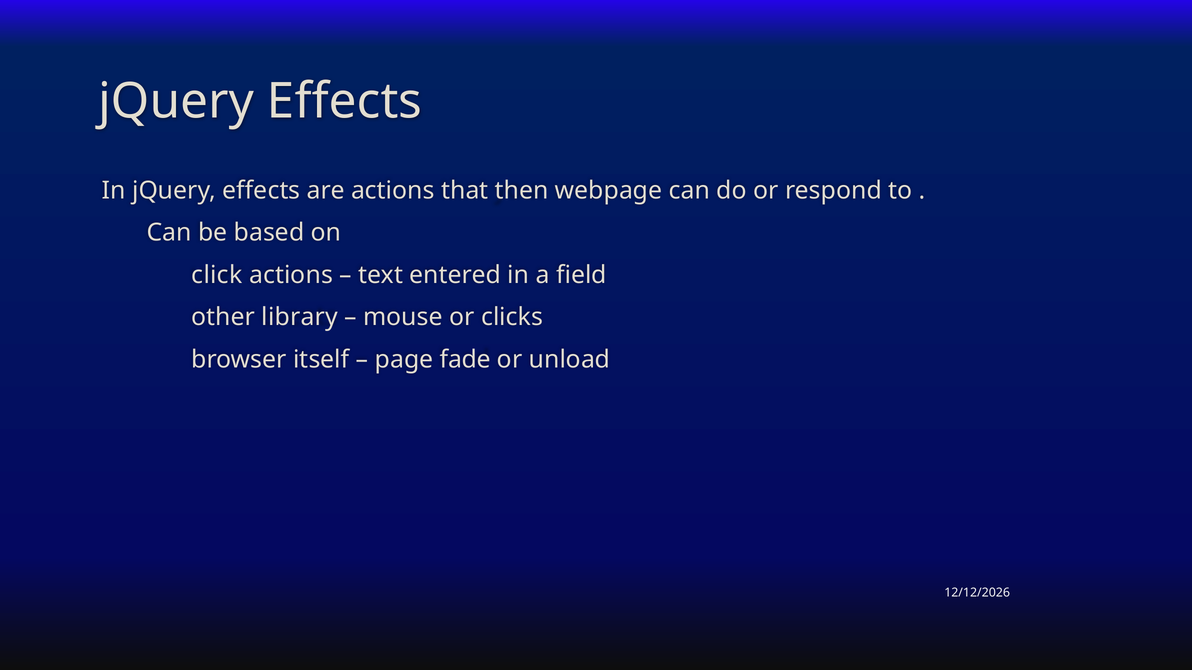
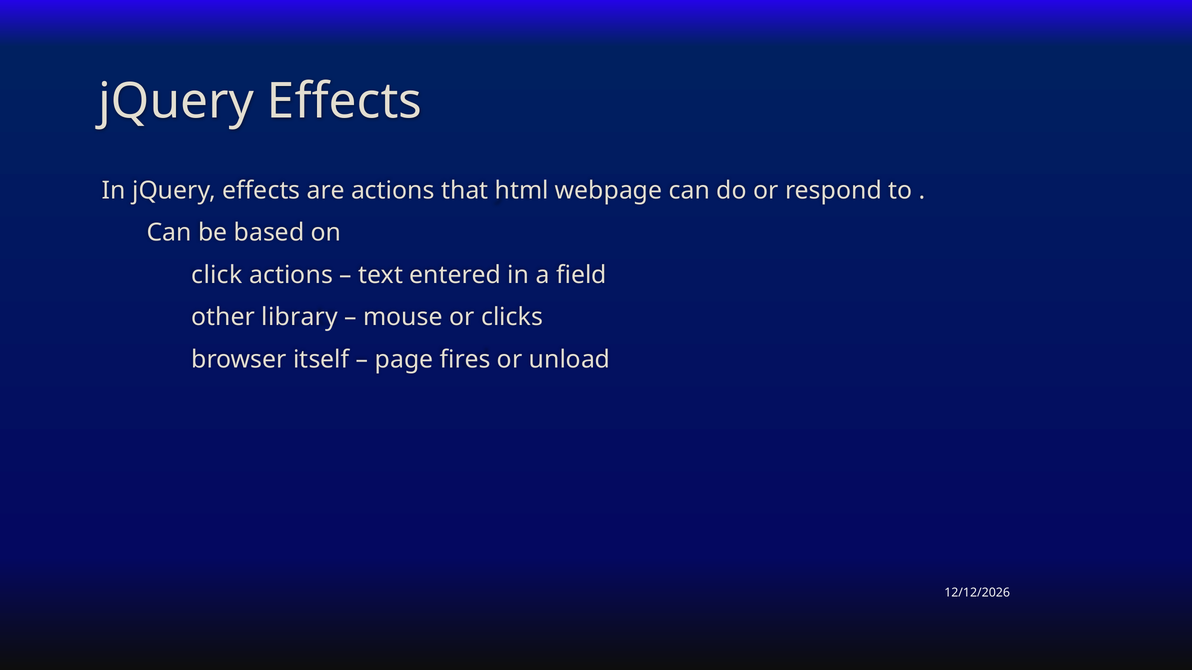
then: then -> html
fade: fade -> fires
